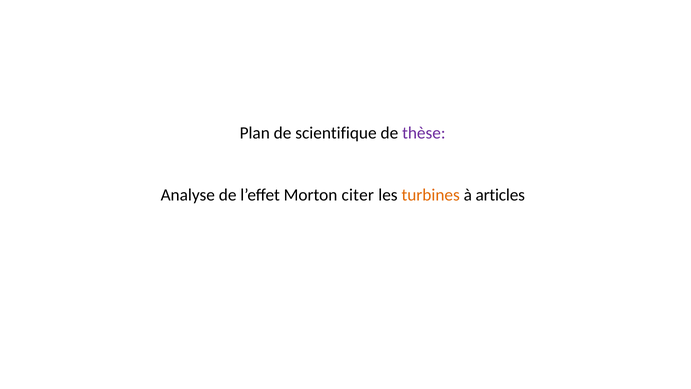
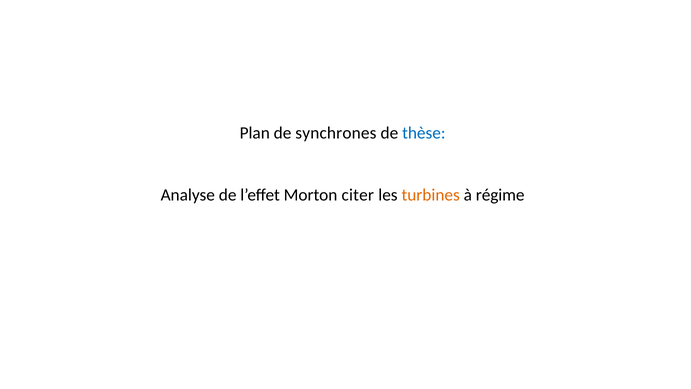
scientifique: scientifique -> synchrones
thèse colour: purple -> blue
articles: articles -> régime
